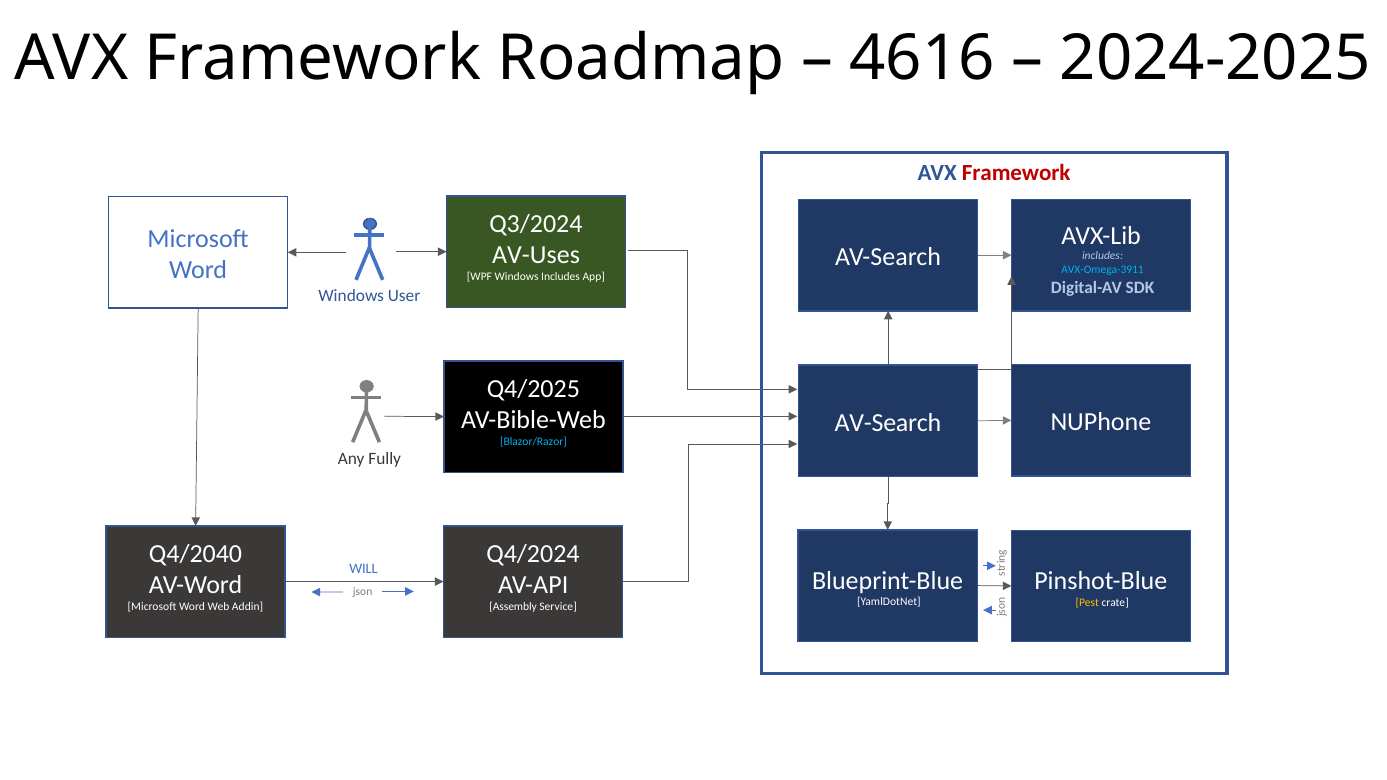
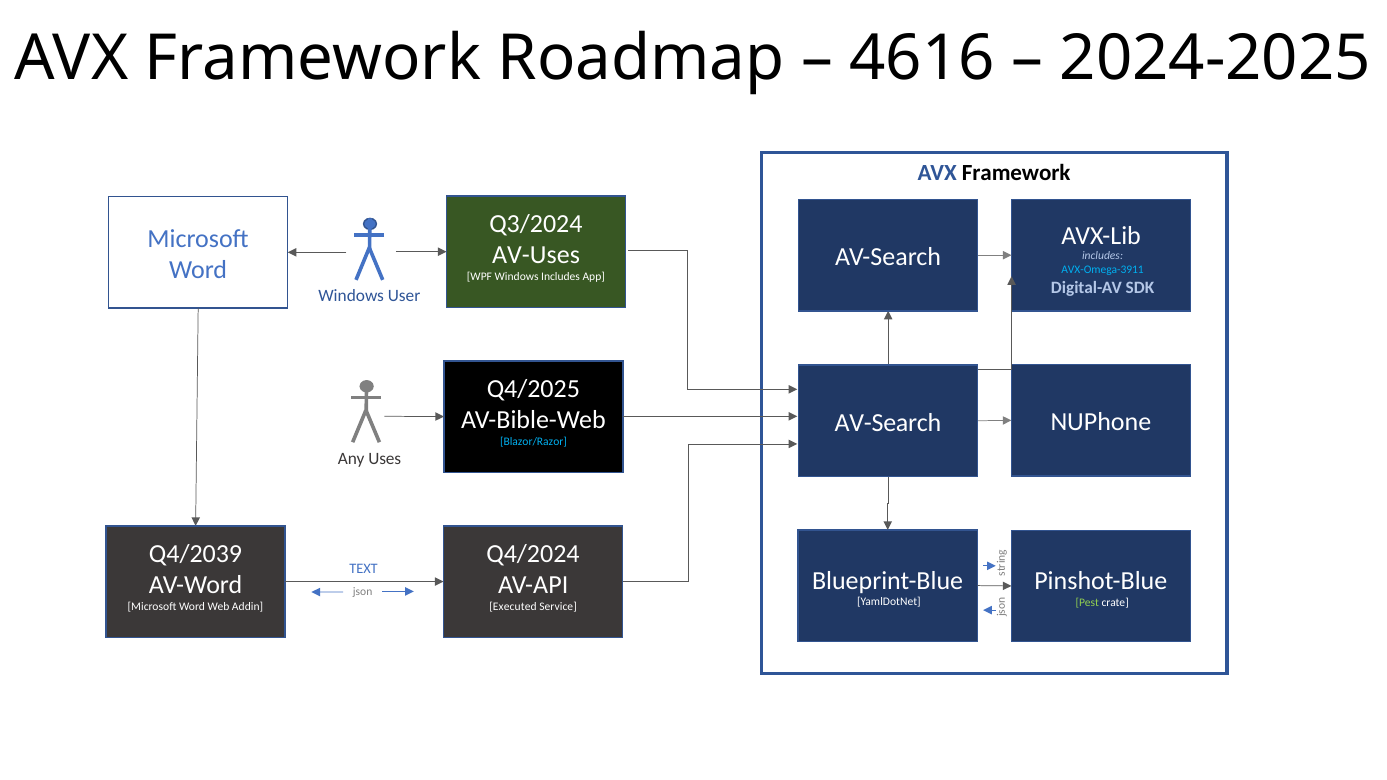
Framework at (1016, 173) colour: red -> black
Fully: Fully -> Uses
Q4/2040: Q4/2040 -> Q4/2039
WILL: WILL -> TEXT
Pest colour: yellow -> light green
Assembly: Assembly -> Executed
